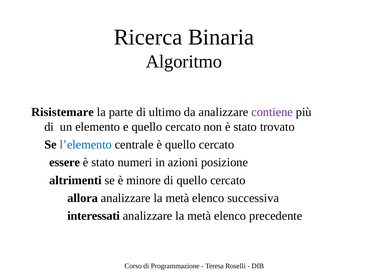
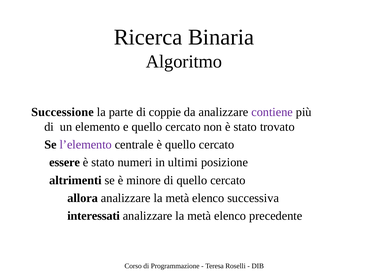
Risistemare: Risistemare -> Successione
ultimo: ultimo -> coppie
l’elemento colour: blue -> purple
azioni: azioni -> ultimi
